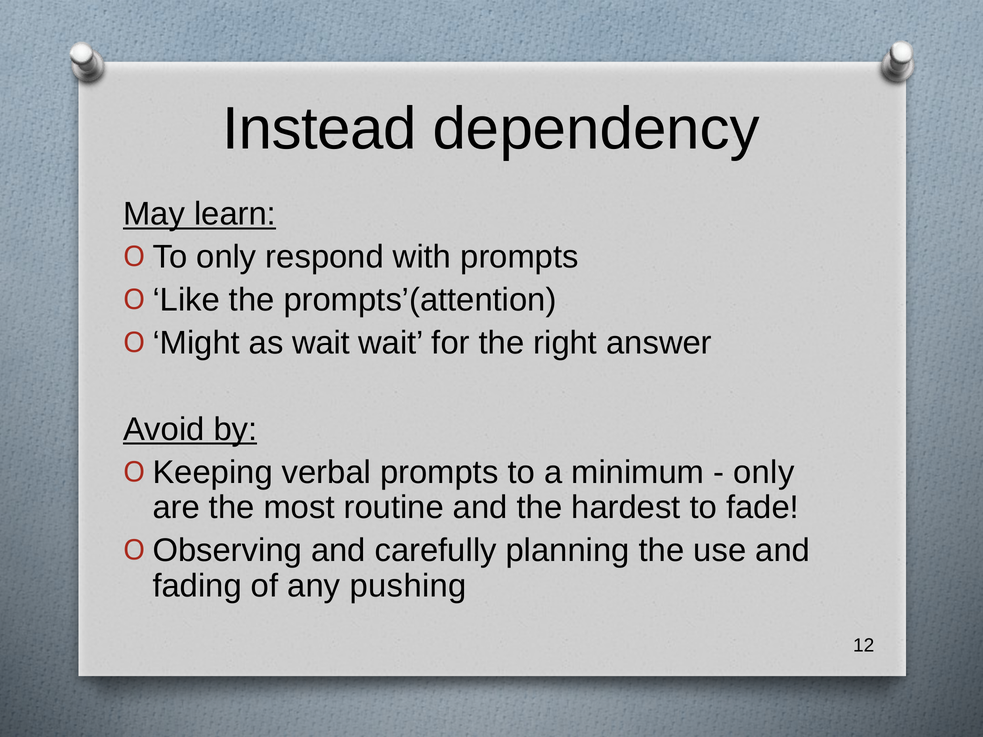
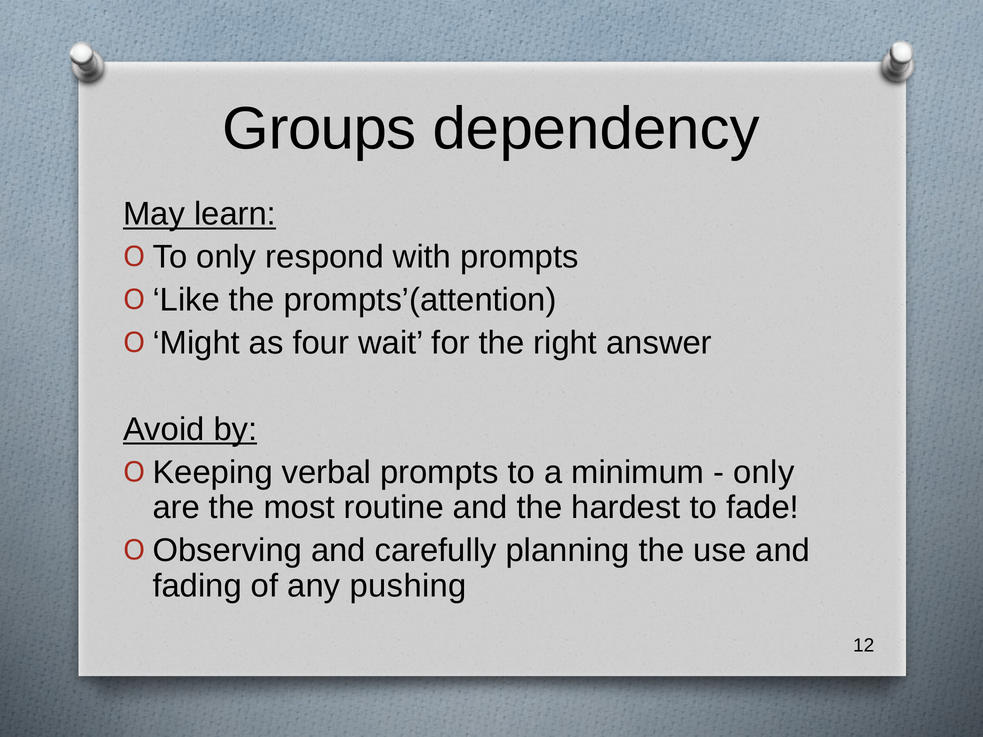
Instead: Instead -> Groups
as wait: wait -> four
